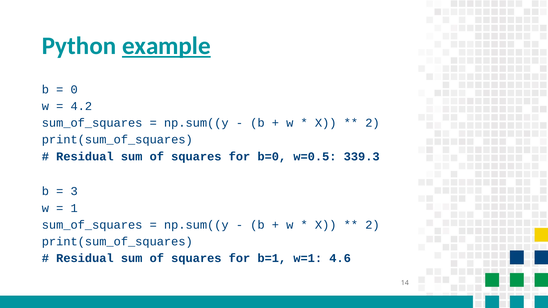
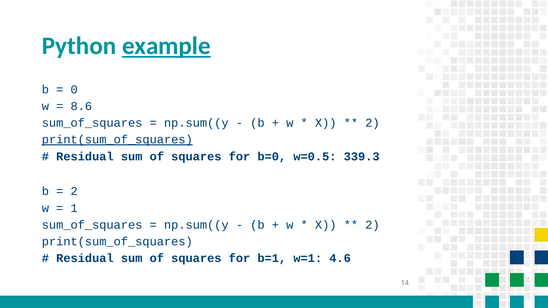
4.2: 4.2 -> 8.6
print(sum_of_squares at (117, 140) underline: none -> present
3 at (74, 191): 3 -> 2
